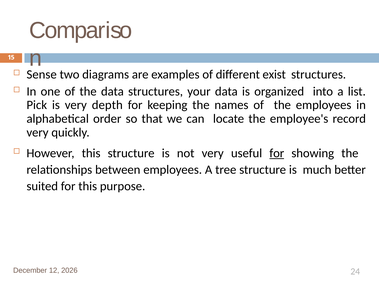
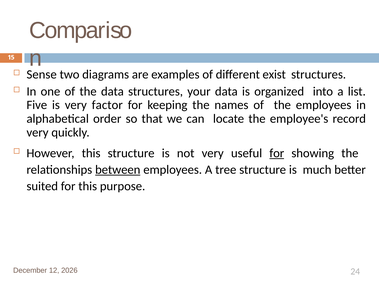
Pick: Pick -> Five
depth: depth -> factor
between underline: none -> present
